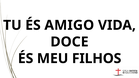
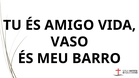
DOCE: DOCE -> VASO
FILHOS: FILHOS -> BARRO
